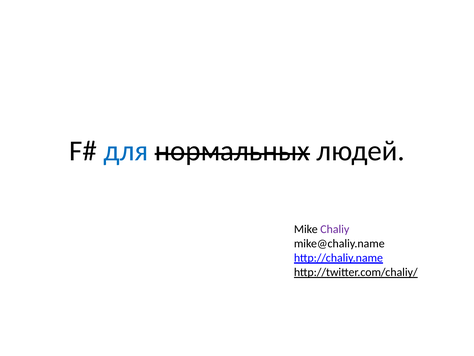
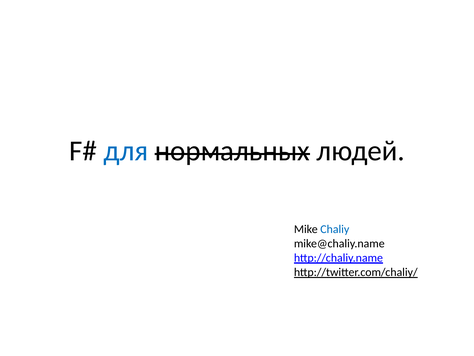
Chaliy colour: purple -> blue
